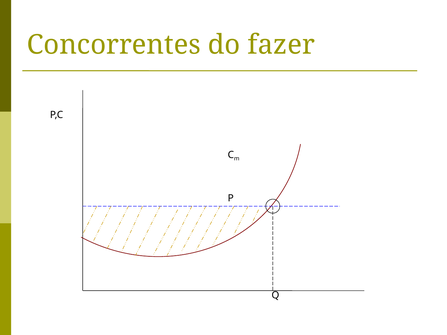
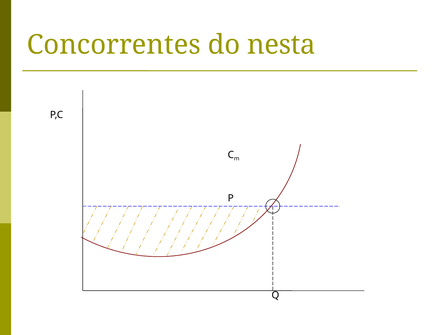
fazer: fazer -> nesta
